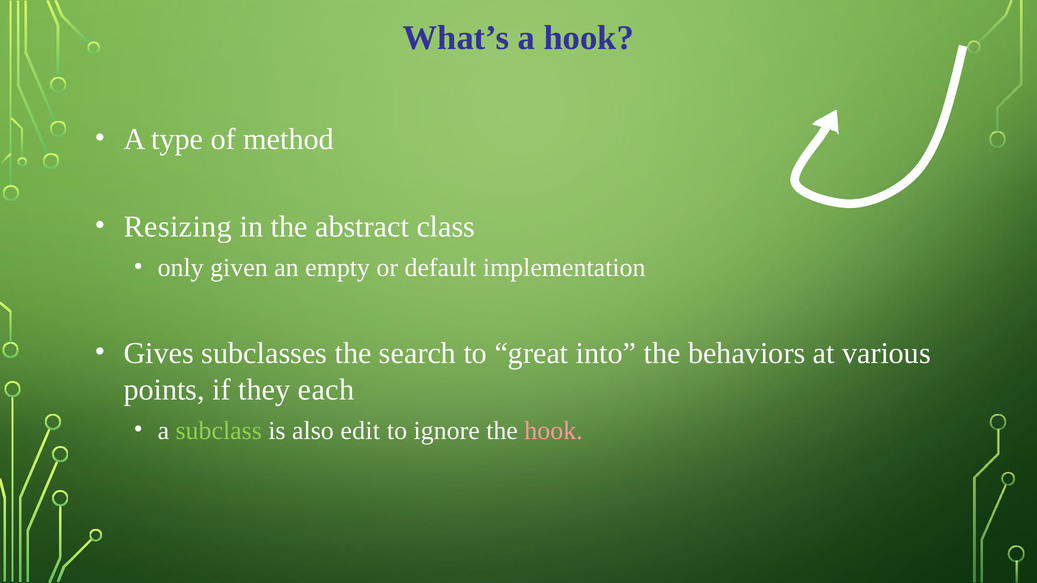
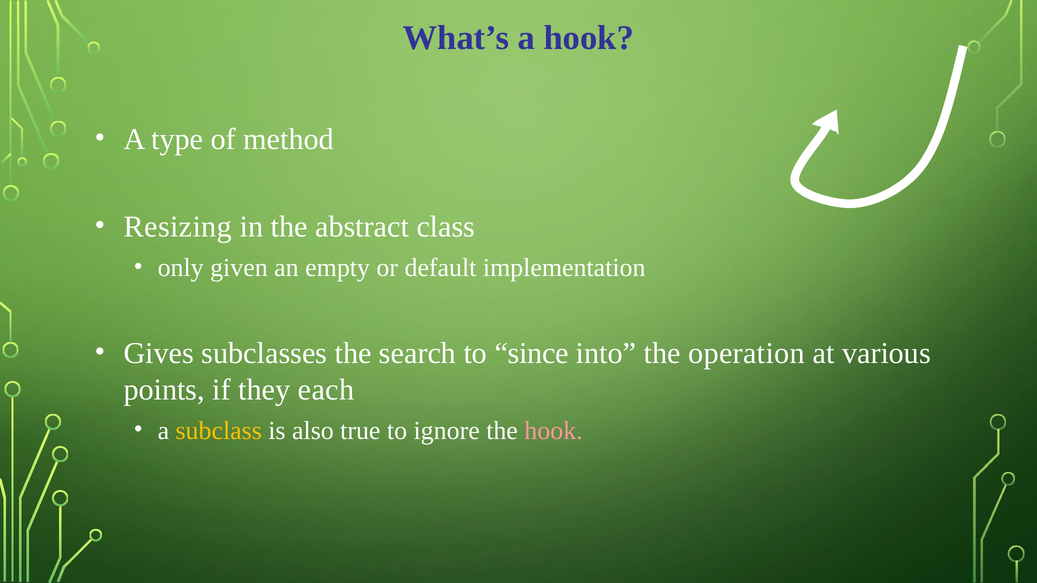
great: great -> since
behaviors: behaviors -> operation
subclass colour: light green -> yellow
edit: edit -> true
